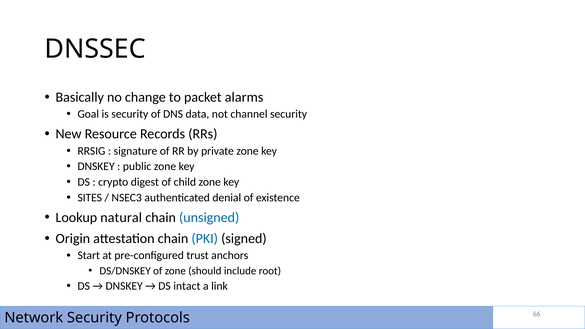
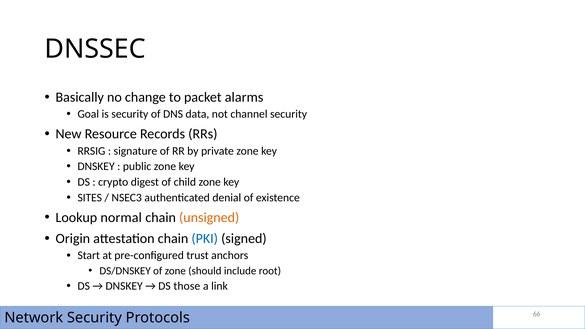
natural: natural -> normal
unsigned colour: blue -> orange
intact: intact -> those
